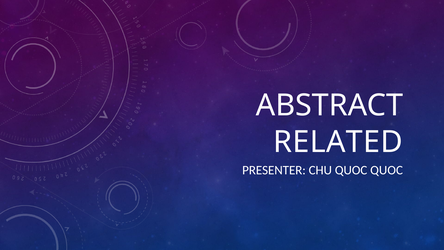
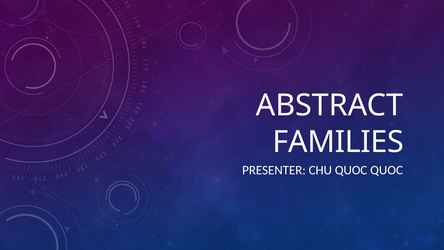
RELATED: RELATED -> FAMILIES
